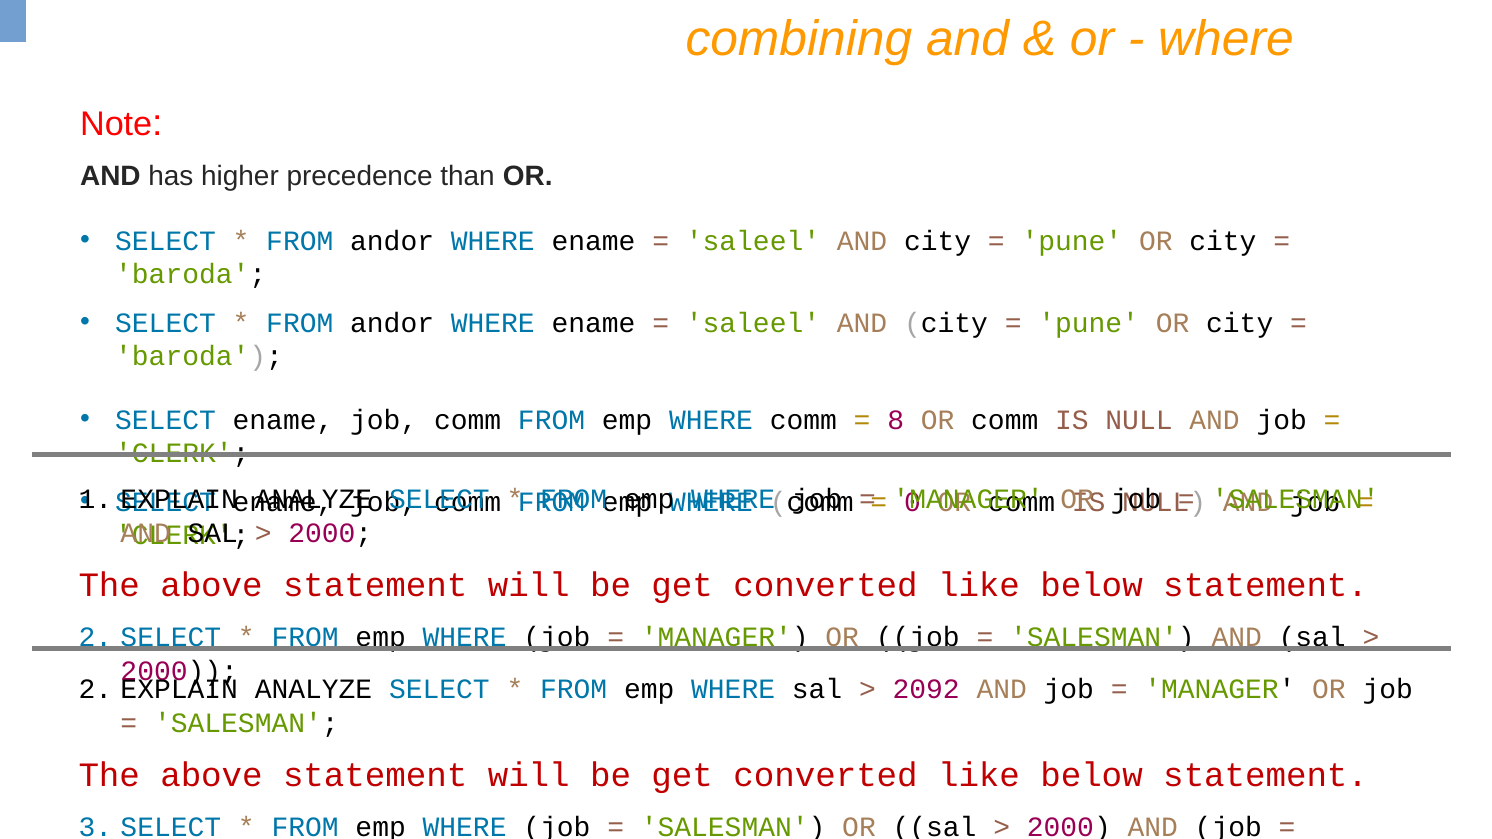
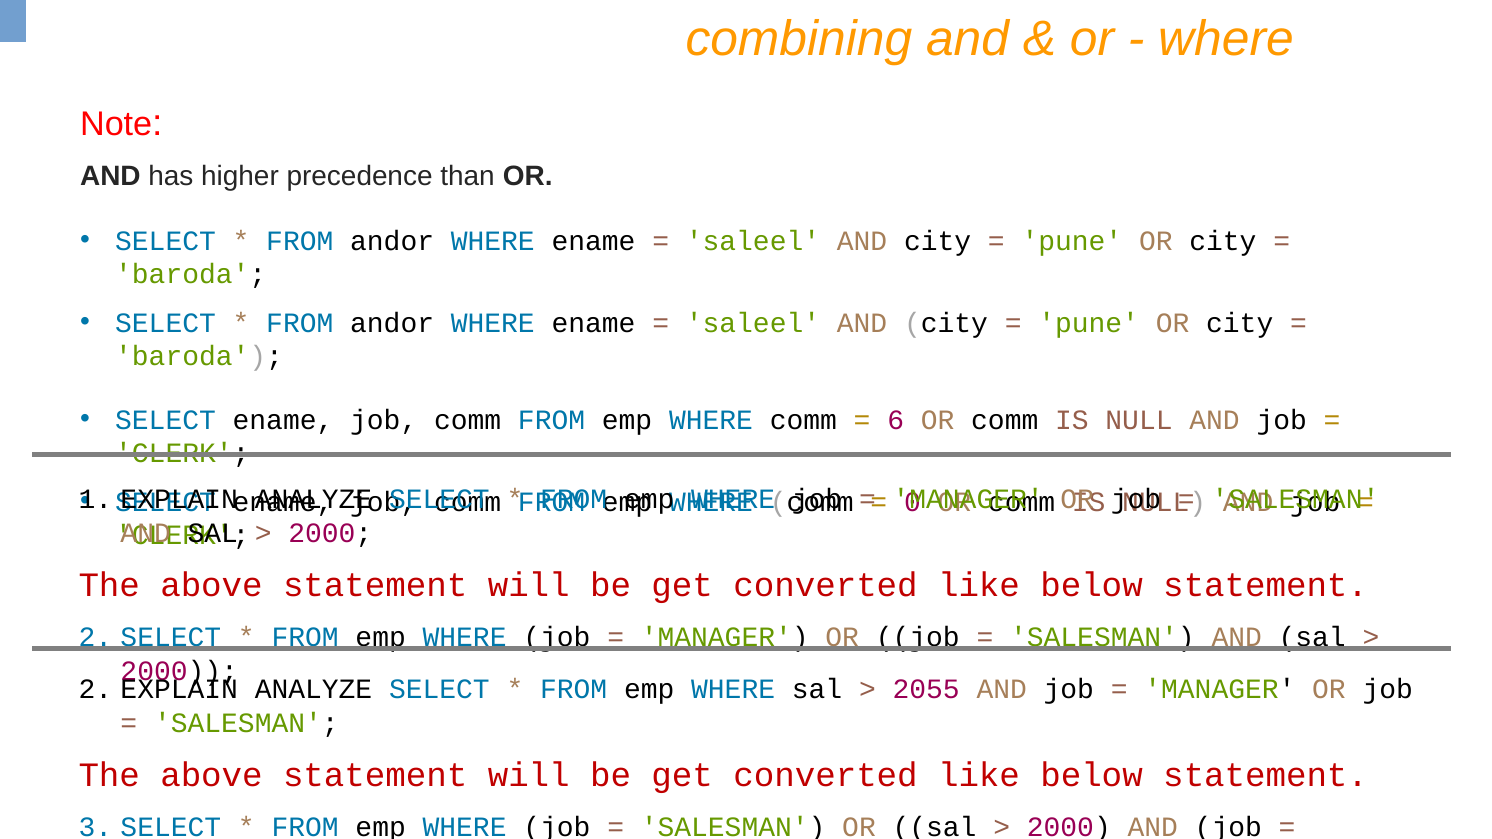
8: 8 -> 6
2092: 2092 -> 2055
